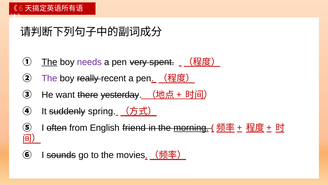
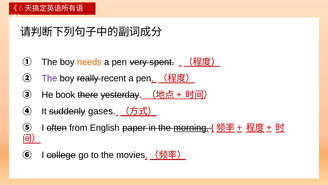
The at (49, 62) underline: present -> none
needs colour: purple -> orange
want: want -> book
spring: spring -> gases
friend: friend -> paper
sounds: sounds -> college
